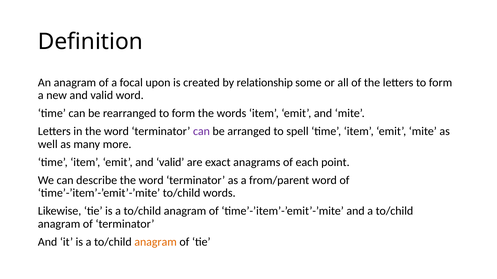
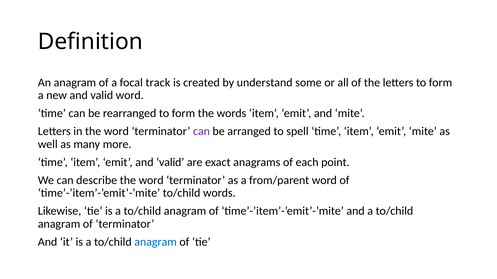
upon: upon -> track
relationship: relationship -> understand
anagram at (156, 242) colour: orange -> blue
